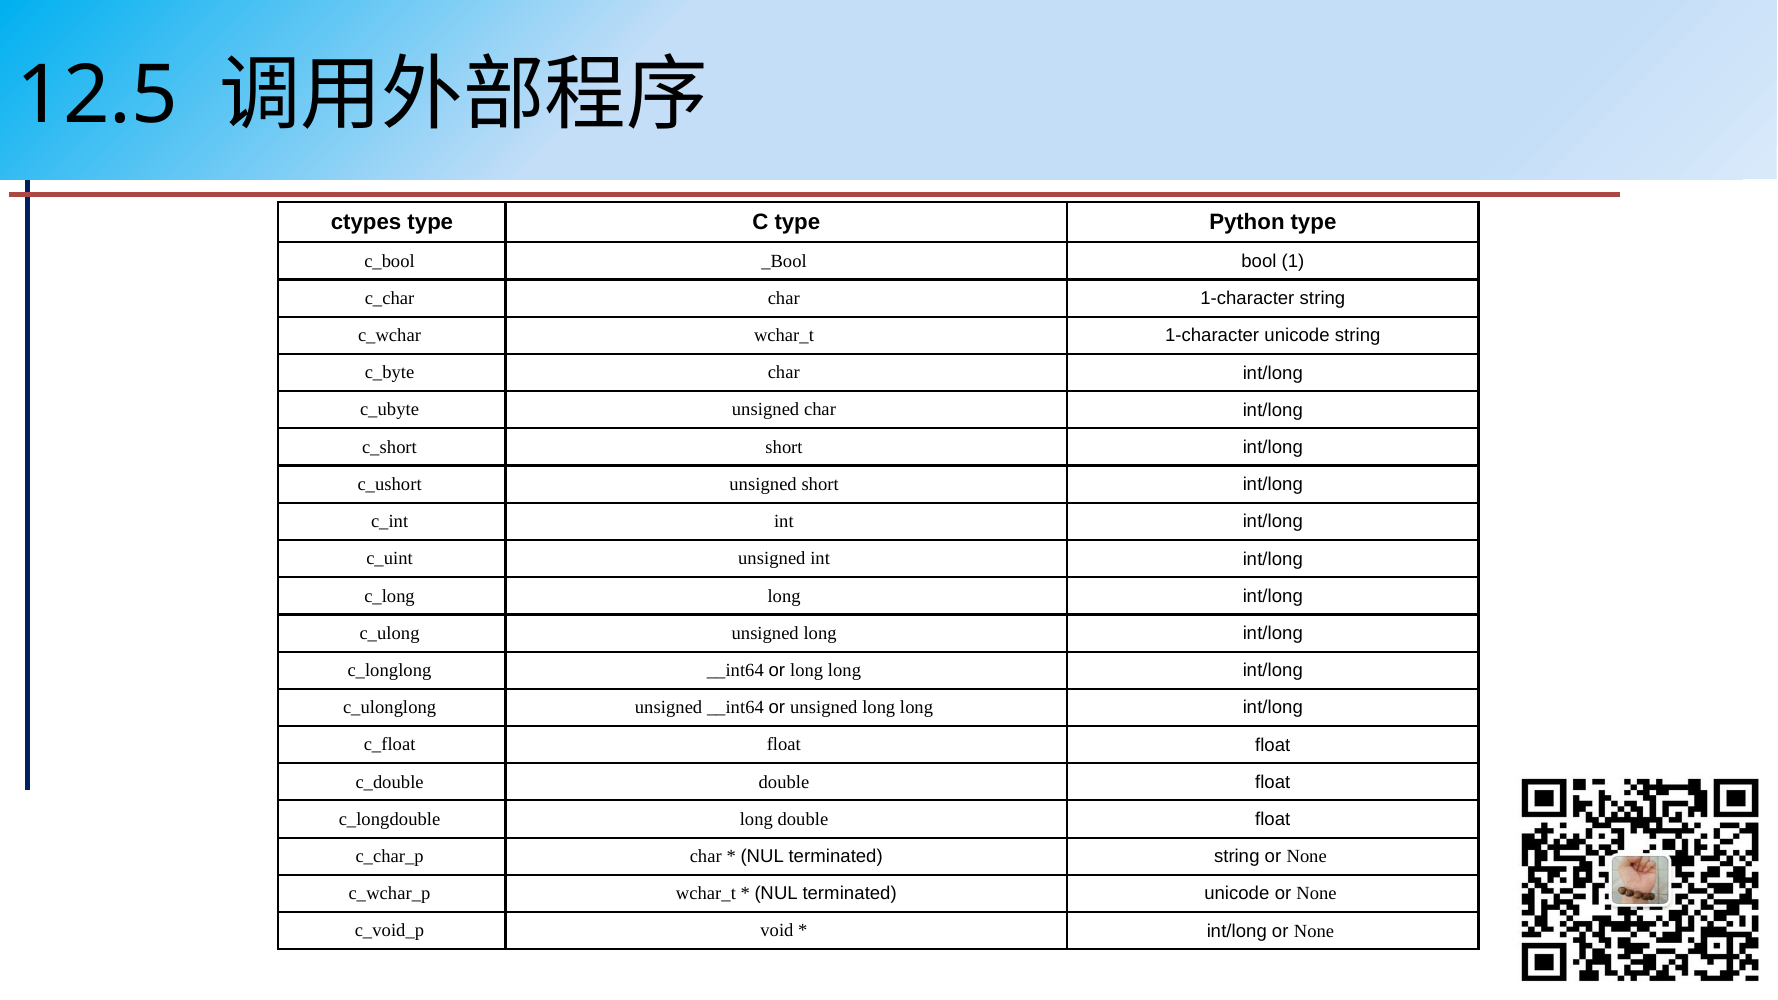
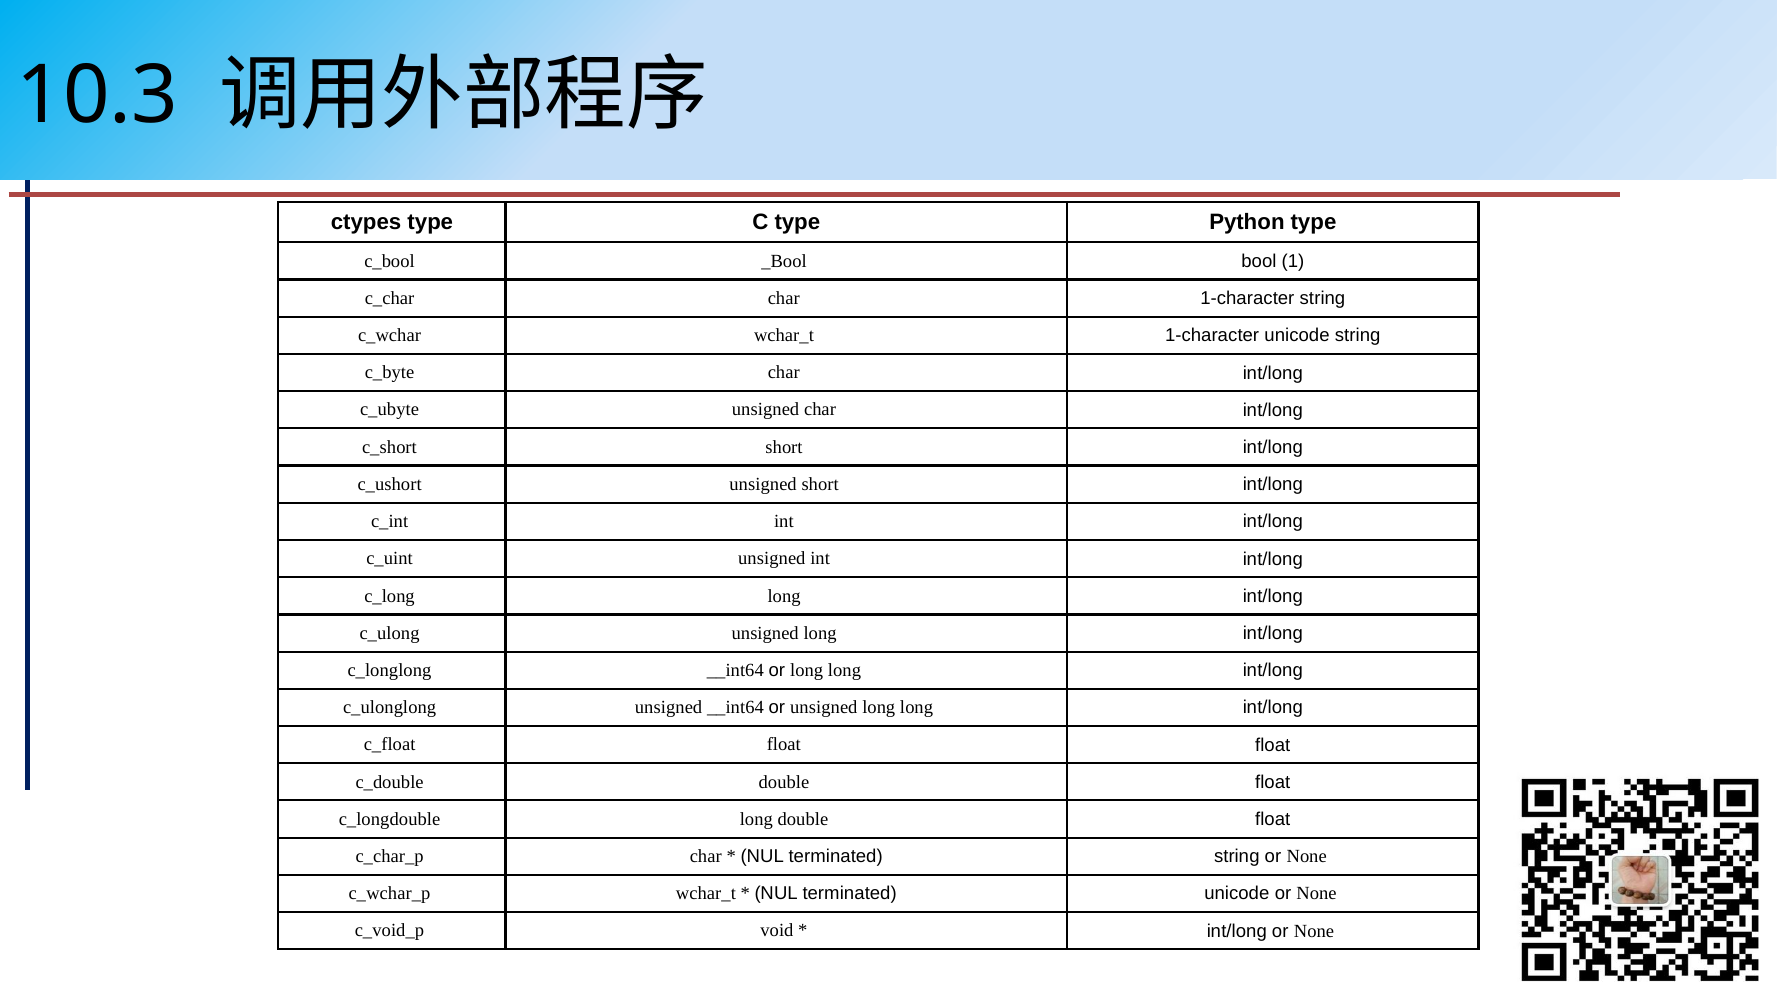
12.5: 12.5 -> 10.3
